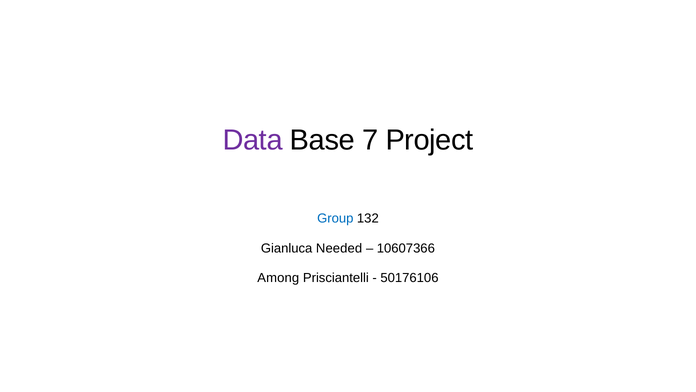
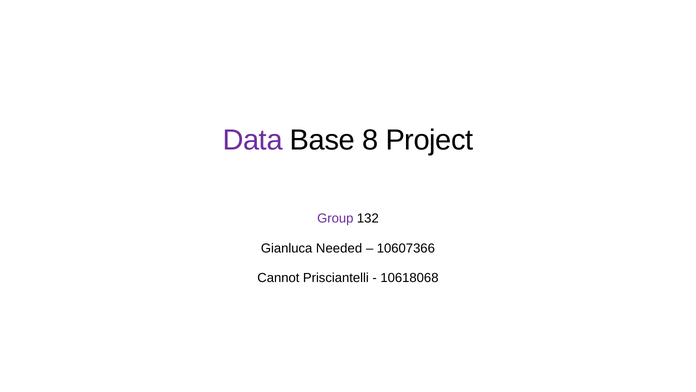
7: 7 -> 8
Group colour: blue -> purple
Among: Among -> Cannot
50176106: 50176106 -> 10618068
